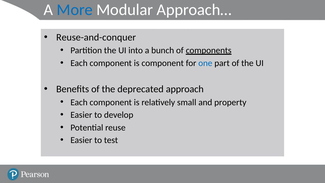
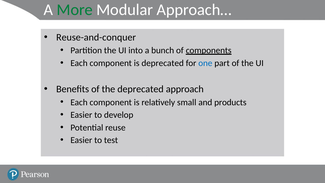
More colour: blue -> green
is component: component -> deprecated
property: property -> products
